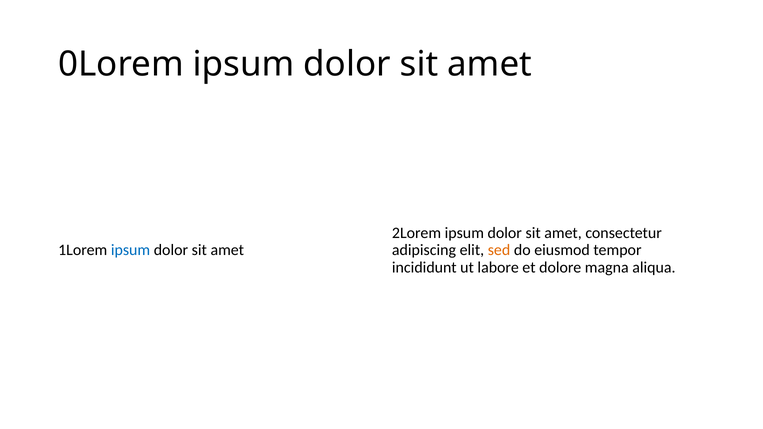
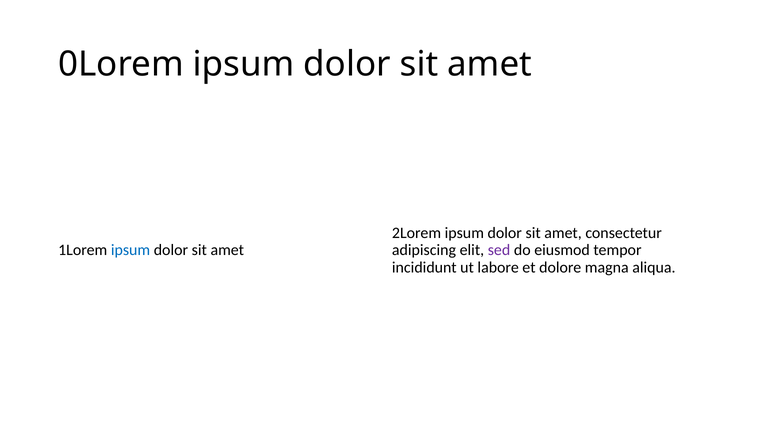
sed colour: orange -> purple
